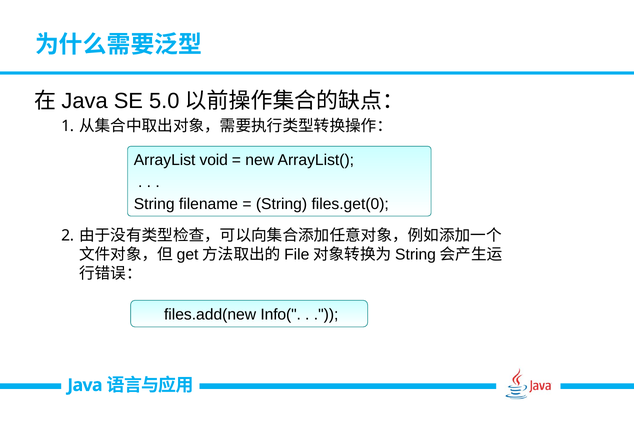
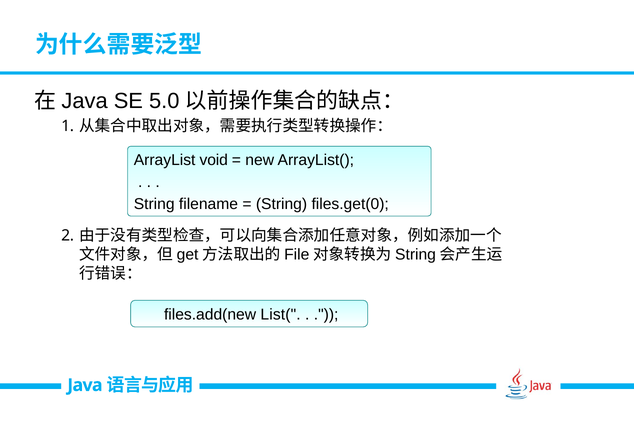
Info(: Info( -> List(
